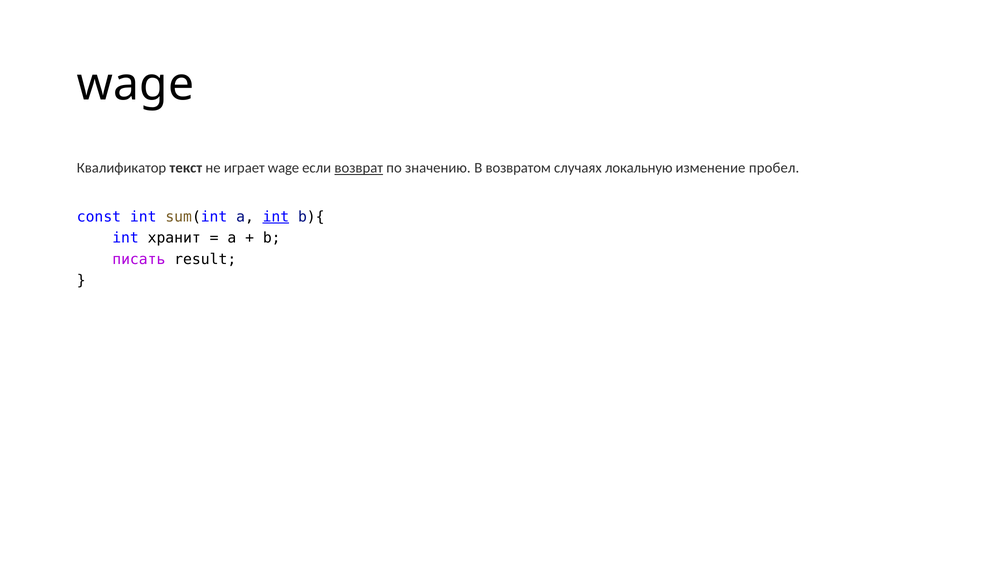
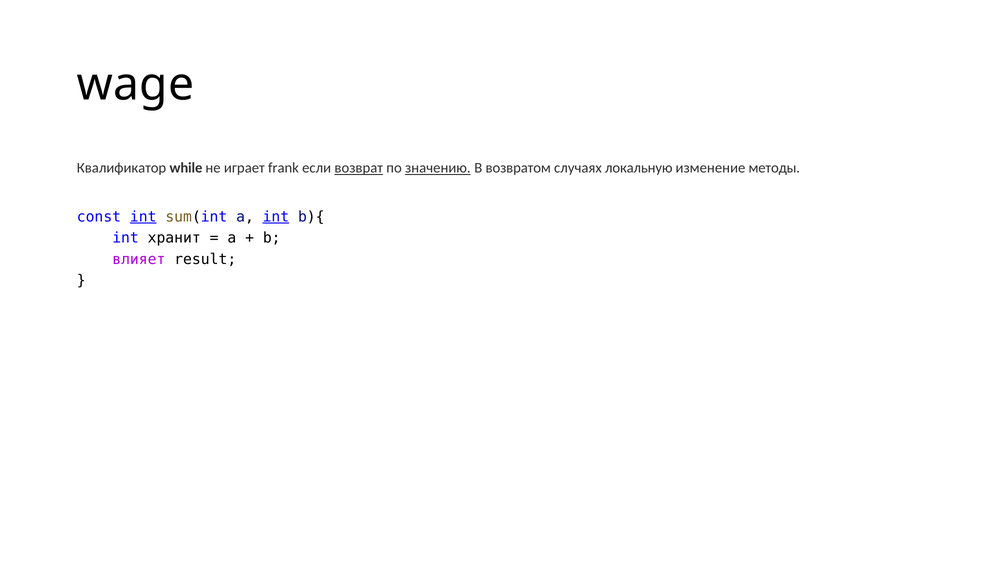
текст: текст -> while
играет wage: wage -> frank
значению underline: none -> present
пробел: пробел -> методы
int at (143, 217) underline: none -> present
писать: писать -> влияет
